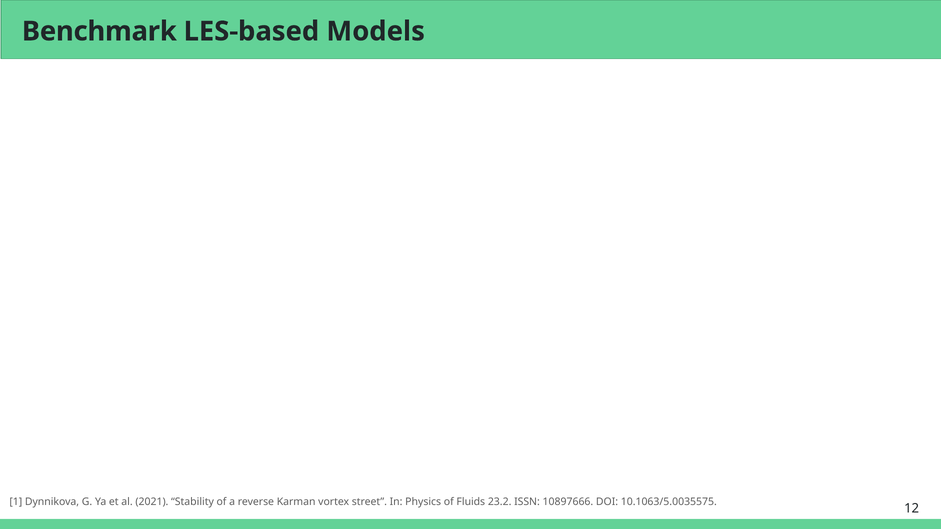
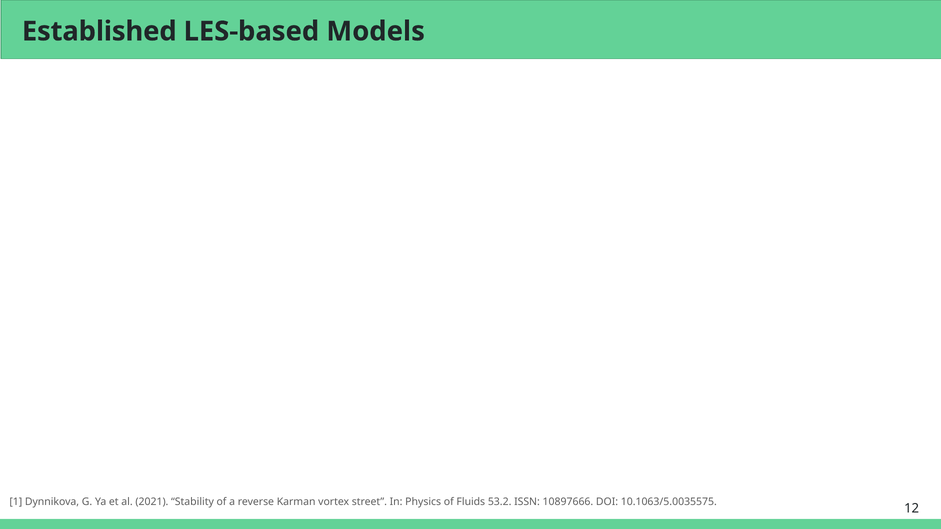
Benchmark: Benchmark -> Established
23.2: 23.2 -> 53.2
